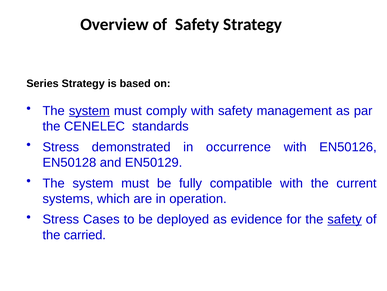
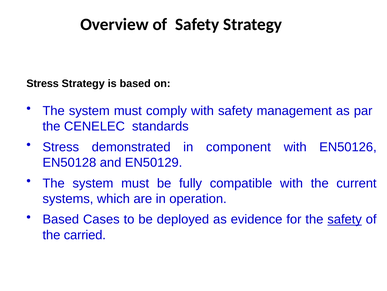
Series at (43, 83): Series -> Stress
system at (89, 111) underline: present -> none
occurrence: occurrence -> component
Stress at (61, 219): Stress -> Based
